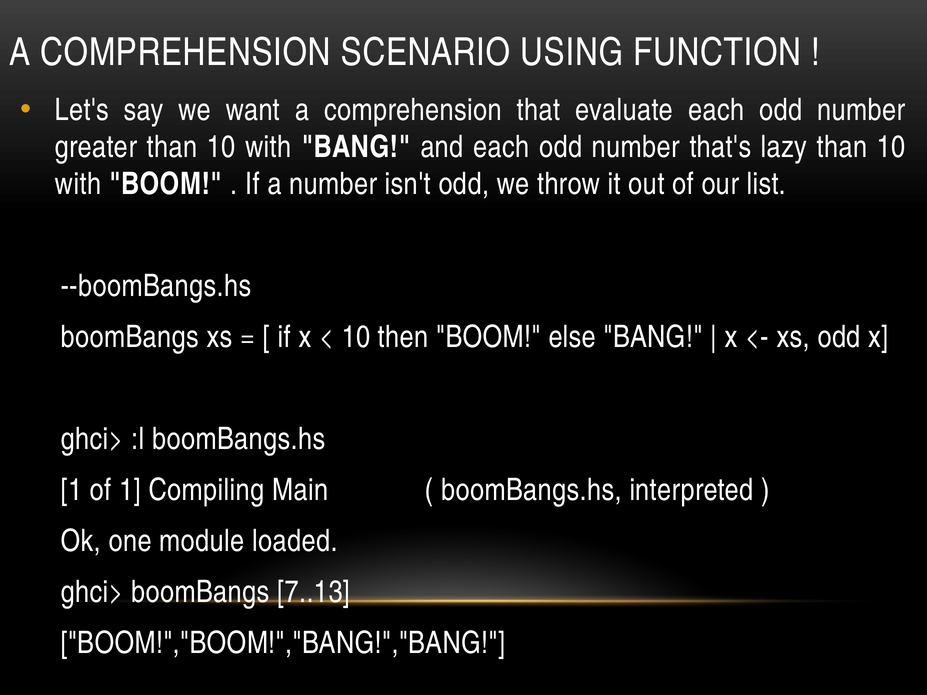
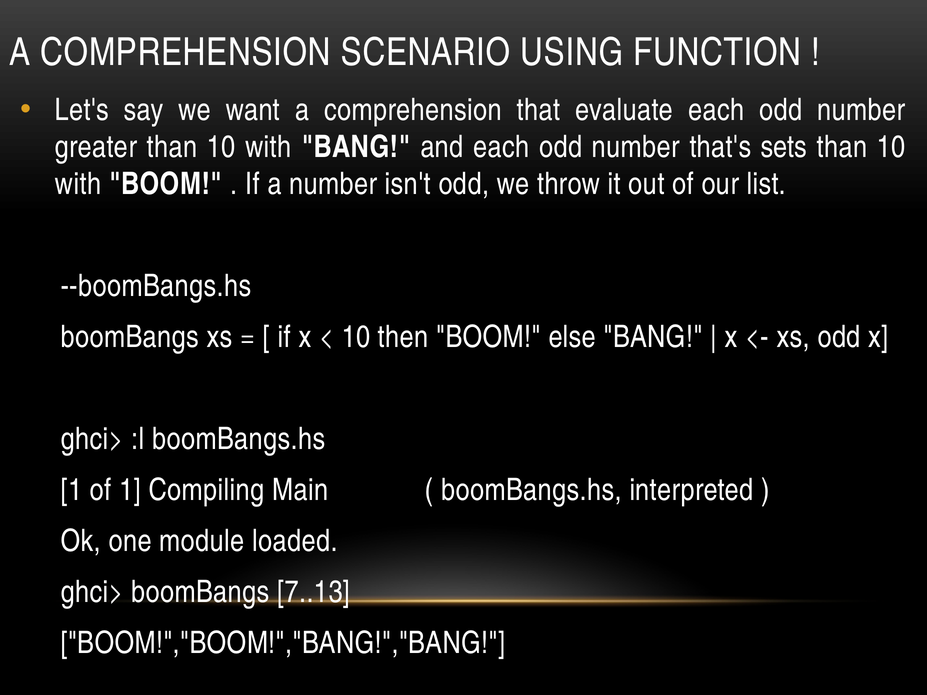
lazy: lazy -> sets
